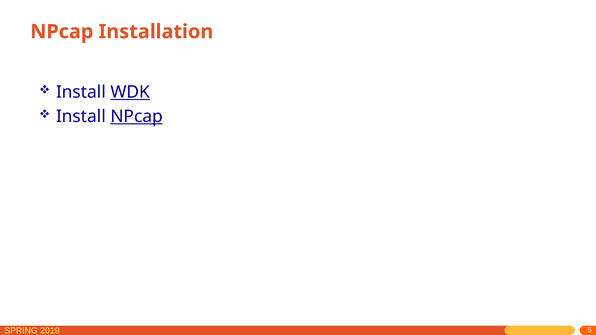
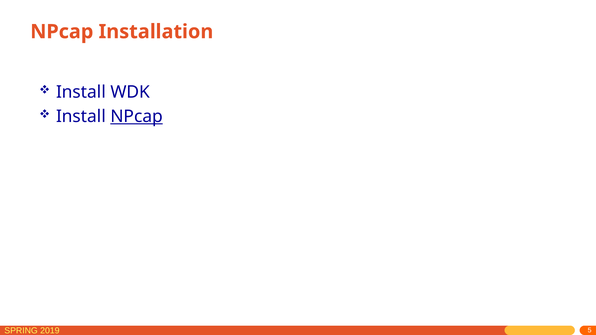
WDK underline: present -> none
